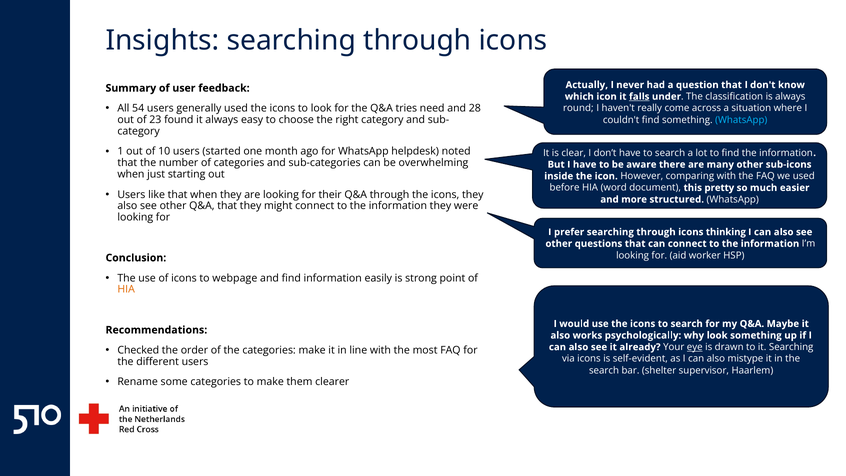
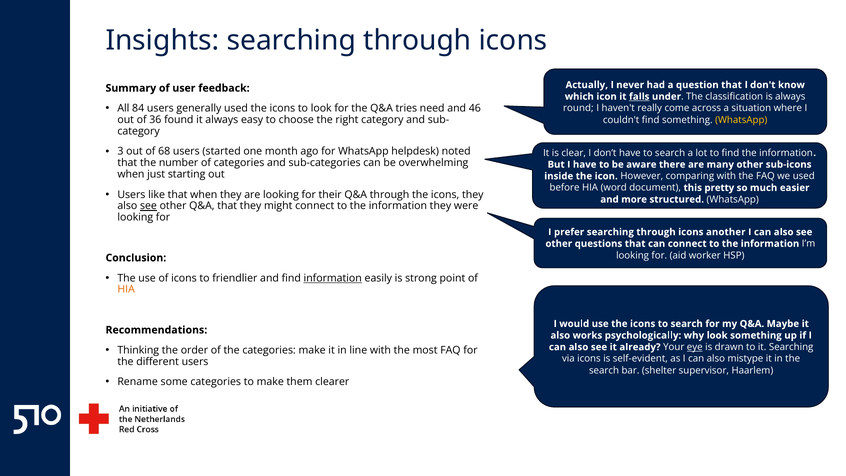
54: 54 -> 84
28: 28 -> 46
23: 23 -> 36
WhatsApp at (741, 120) colour: light blue -> yellow
1: 1 -> 3
10: 10 -> 68
see at (148, 206) underline: none -> present
thinking: thinking -> another
webpage: webpage -> friendlier
information at (333, 278) underline: none -> present
Checked: Checked -> Thinking
